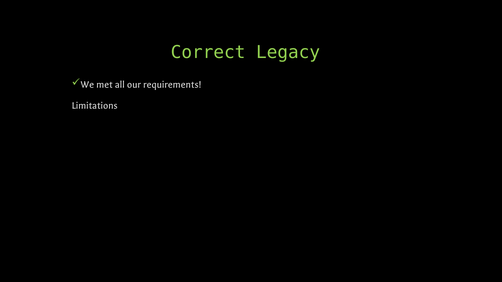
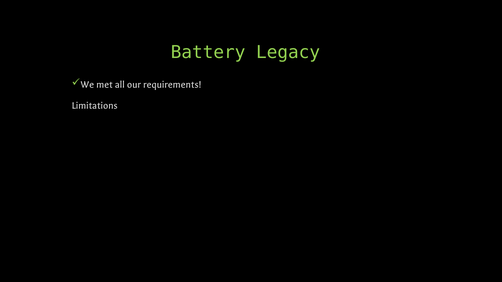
Correct: Correct -> Battery
